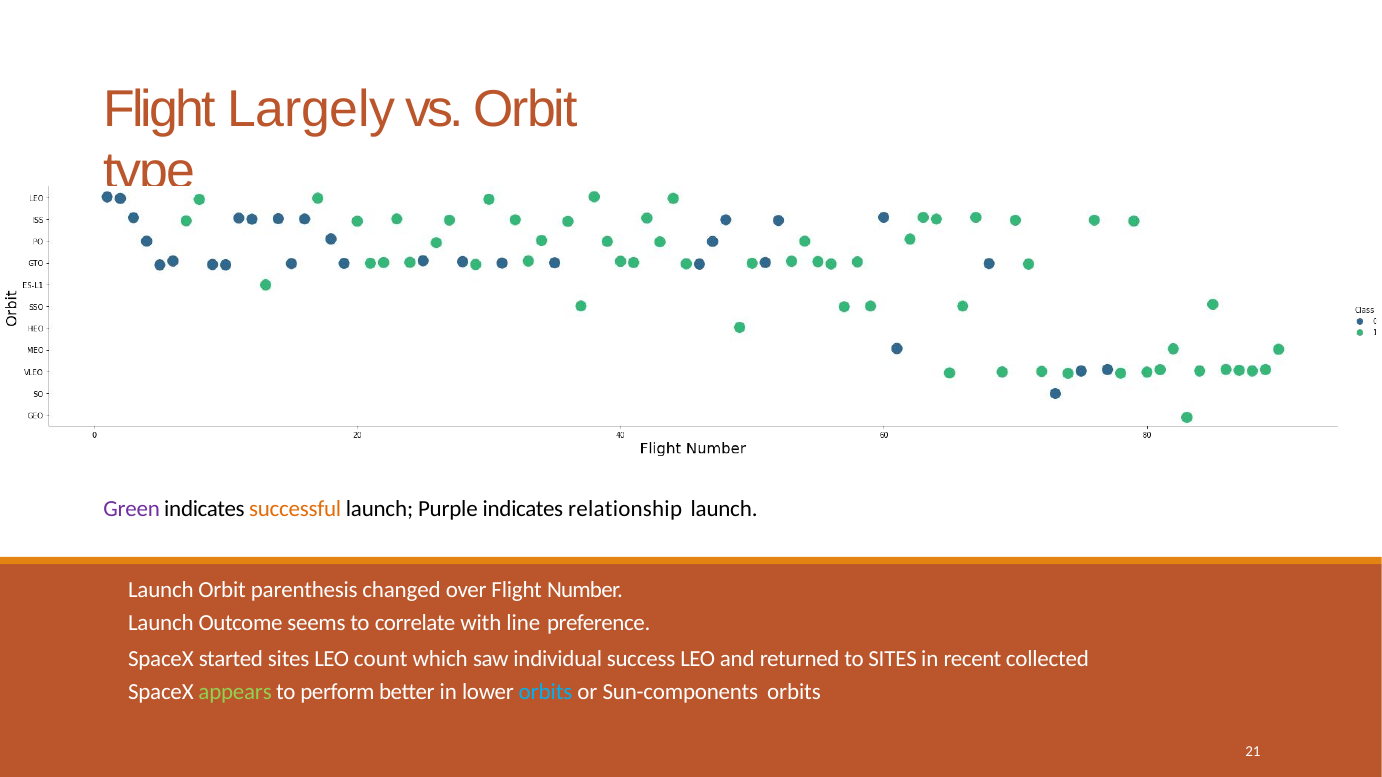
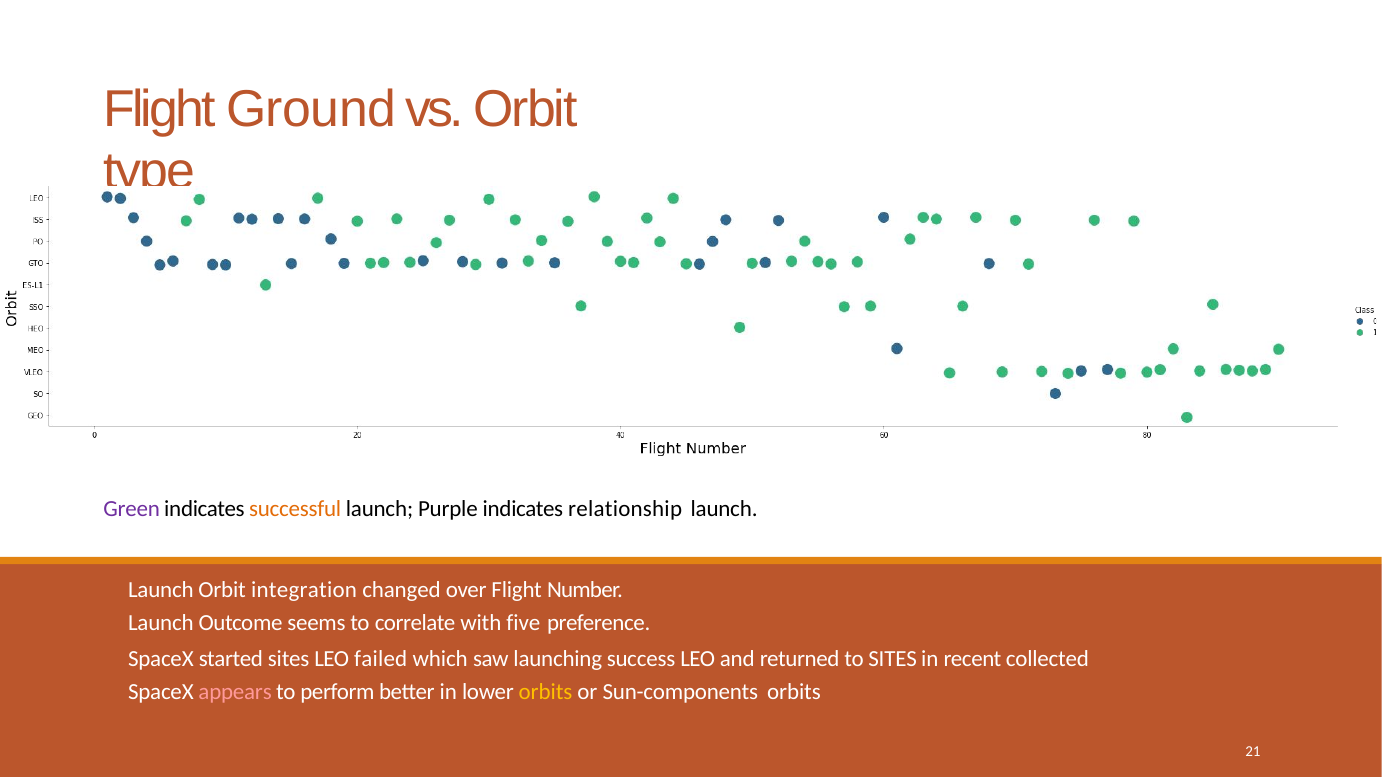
Largely: Largely -> Ground
parenthesis: parenthesis -> integration
line: line -> five
count: count -> failed
individual: individual -> launching
appears colour: light green -> pink
orbits at (546, 692) colour: light blue -> yellow
